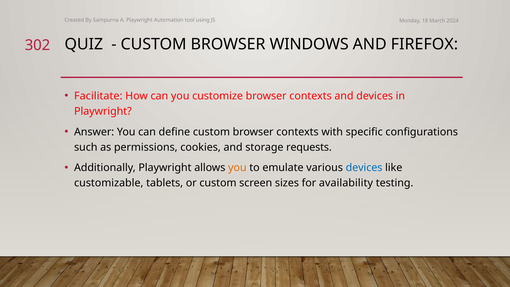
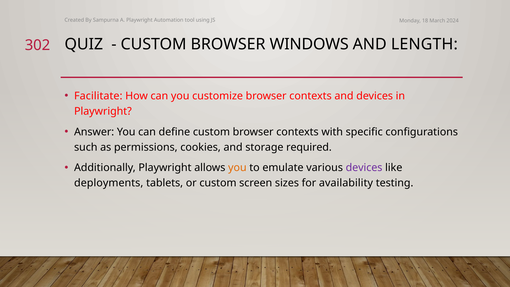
FIREFOX: FIREFOX -> LENGTH
requests: requests -> required
devices at (364, 168) colour: blue -> purple
customizable: customizable -> deployments
